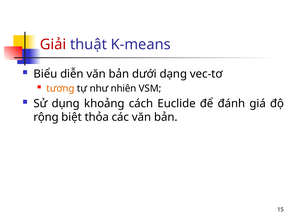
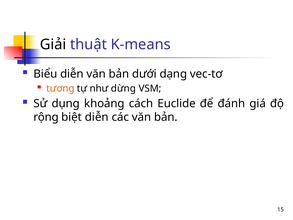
Giải colour: red -> black
nhiên: nhiên -> dừng
biệt thỏa: thỏa -> diễn
